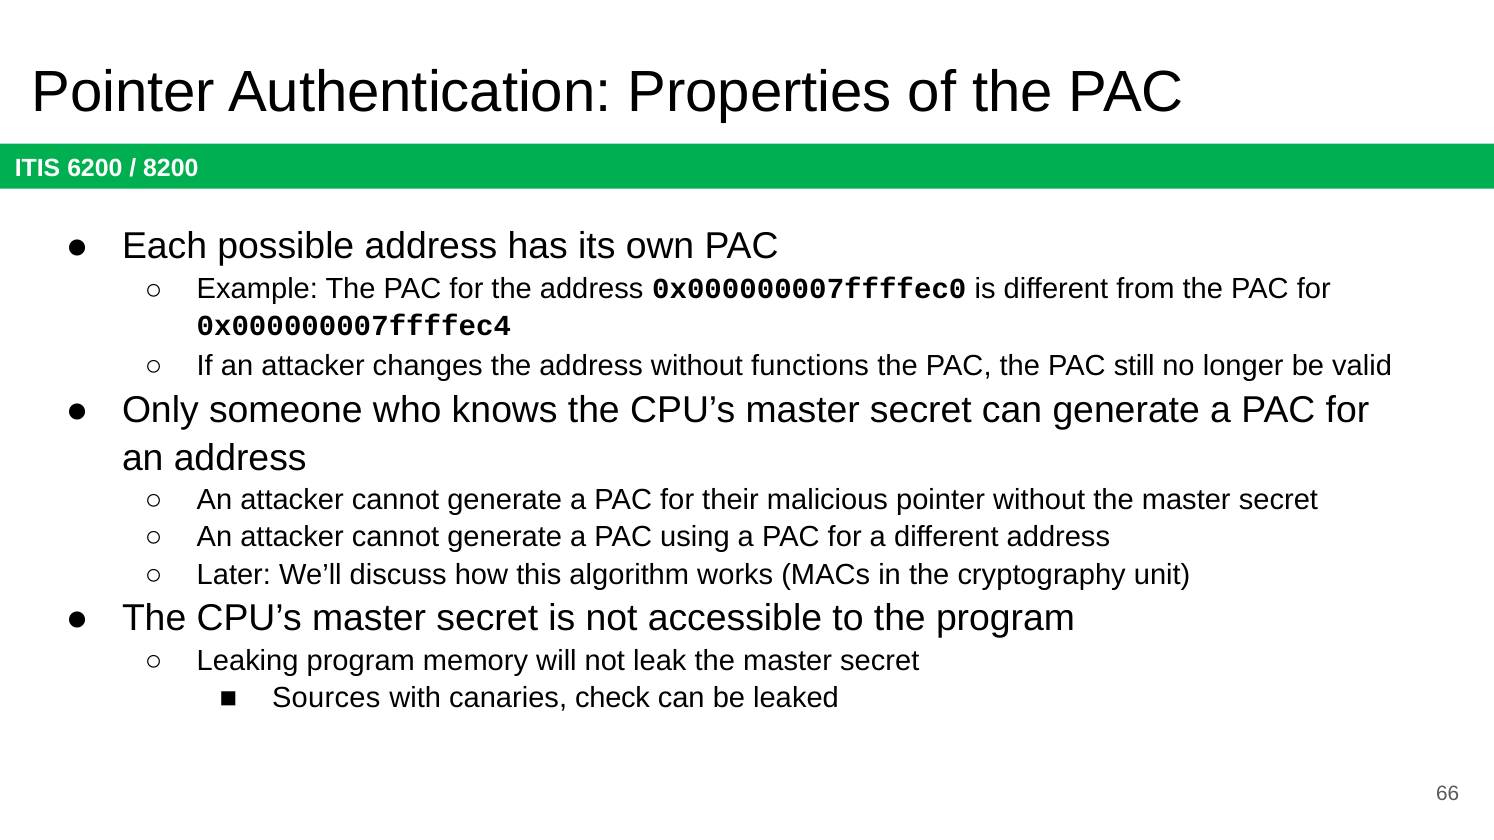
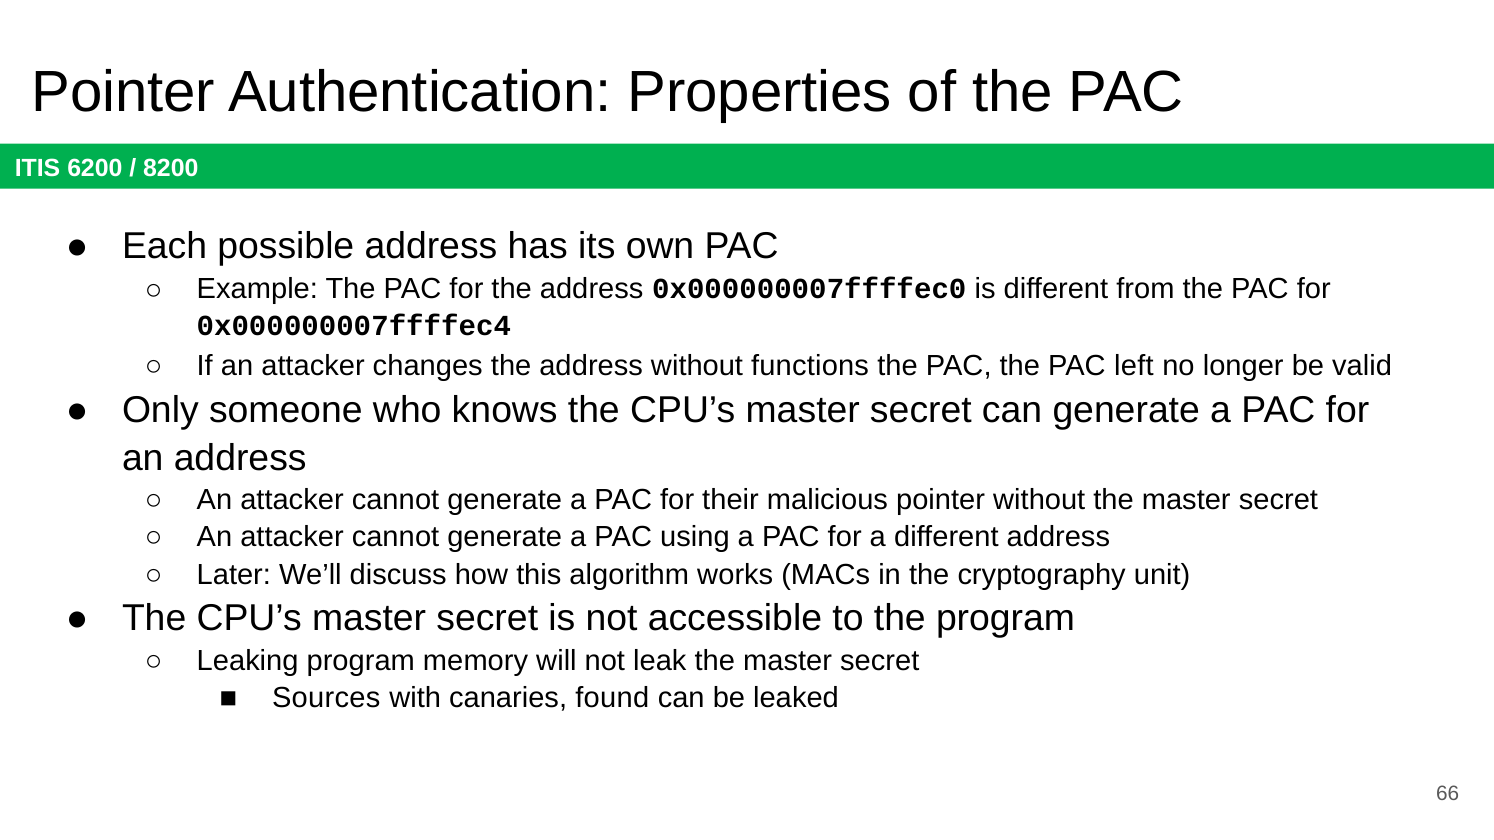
still: still -> left
check: check -> found
